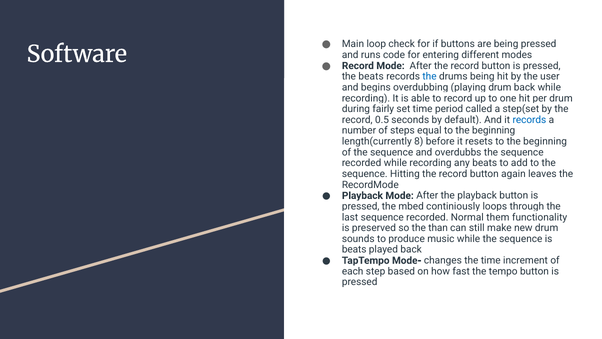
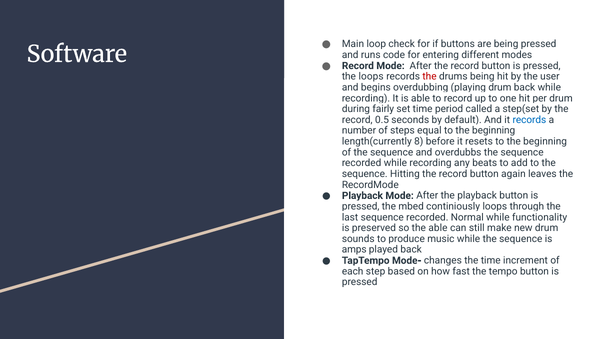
the beats: beats -> loops
the at (430, 76) colour: blue -> red
Normal them: them -> while
the than: than -> able
beats at (354, 249): beats -> amps
